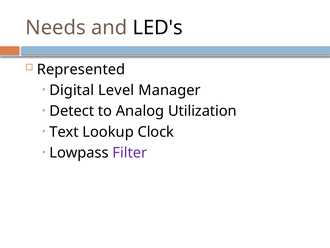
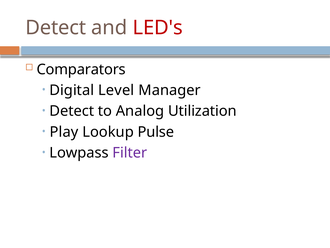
Needs at (56, 28): Needs -> Detect
LED's colour: black -> red
Represented: Represented -> Comparators
Text: Text -> Play
Clock: Clock -> Pulse
